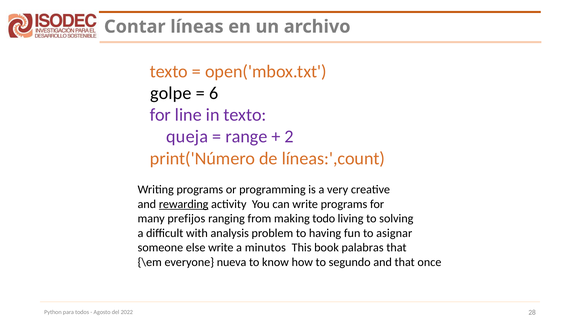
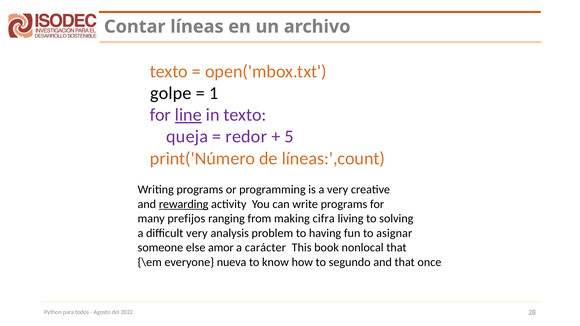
6: 6 -> 1
line underline: none -> present
range: range -> redor
2: 2 -> 5
todo: todo -> cifra
difficult with: with -> very
else write: write -> amor
minutos: minutos -> carácter
palabras: palabras -> nonlocal
